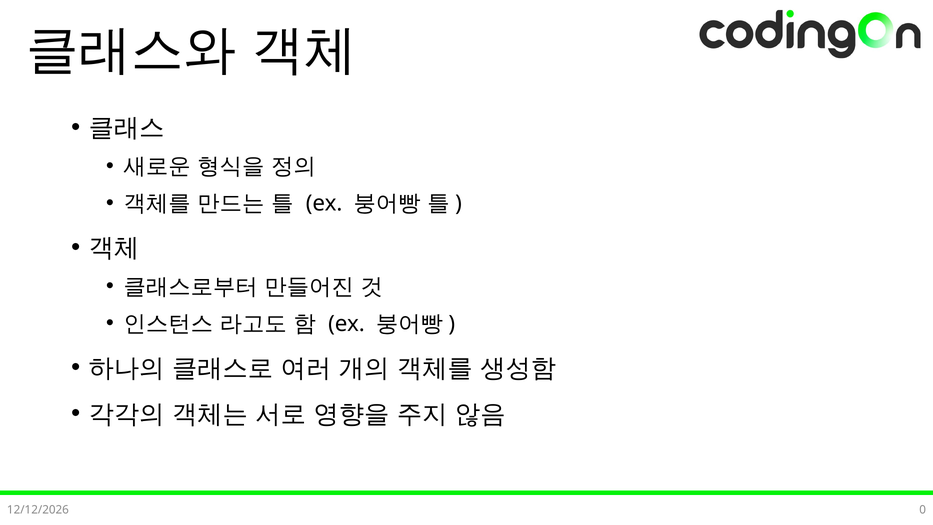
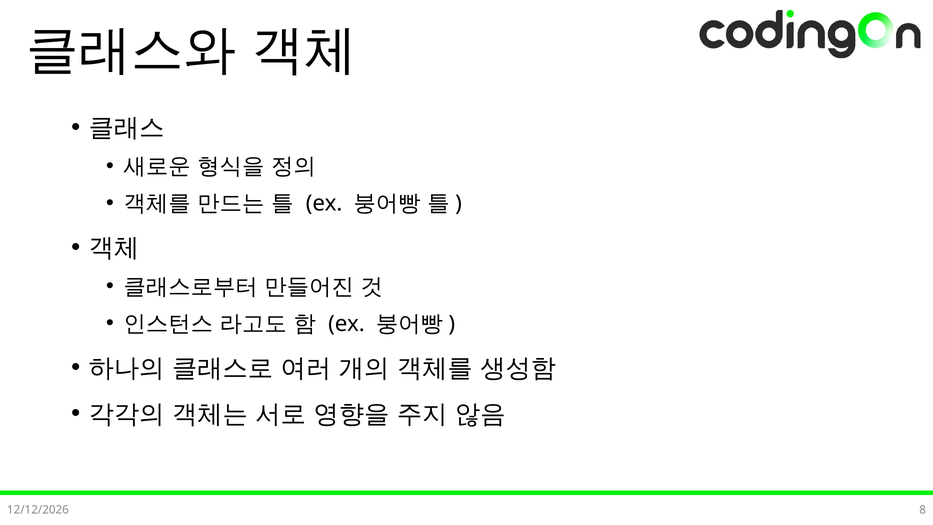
0: 0 -> 8
